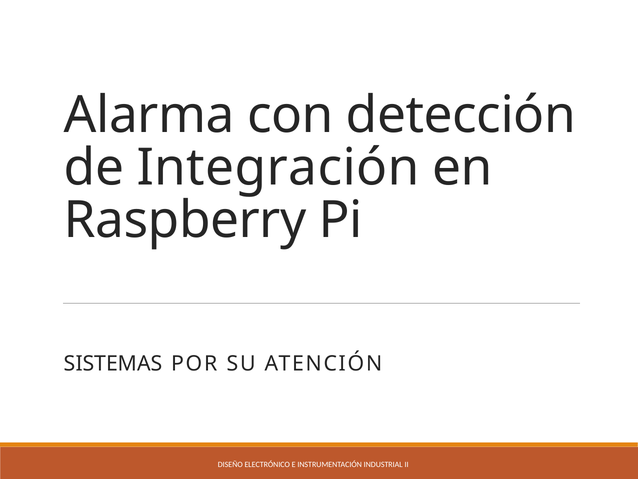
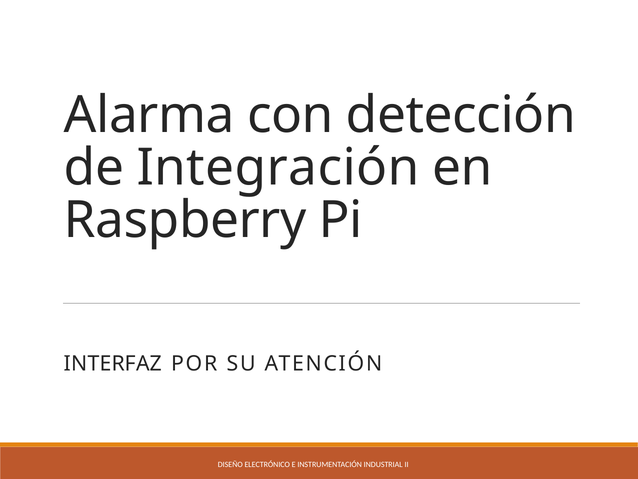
SISTEMAS: SISTEMAS -> INTERFAZ
